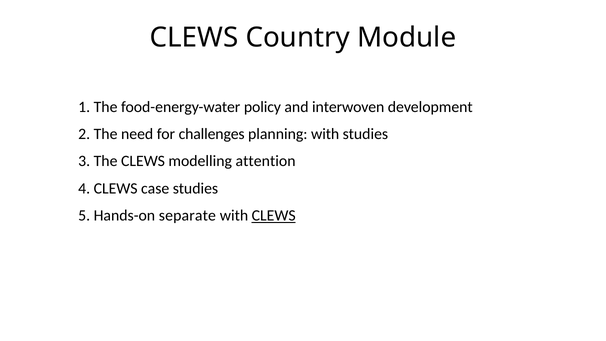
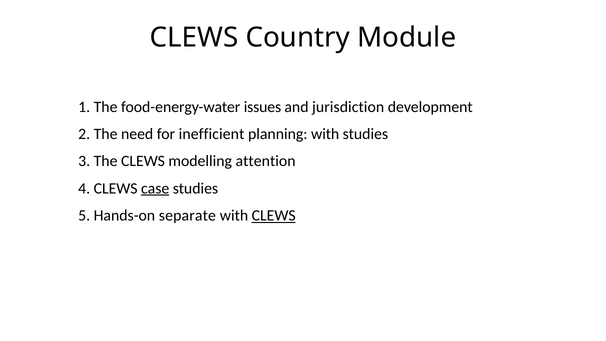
policy: policy -> issues
interwoven: interwoven -> jurisdiction
challenges: challenges -> inefficient
case underline: none -> present
